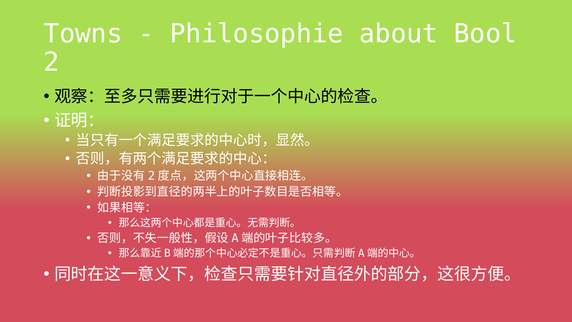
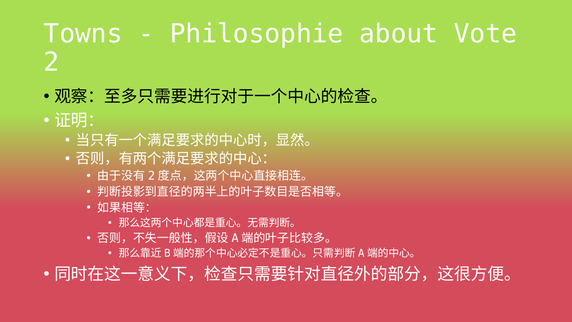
Bool: Bool -> Vote
